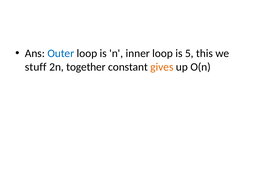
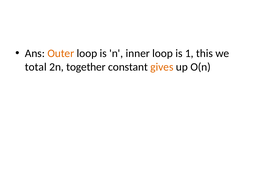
Outer colour: blue -> orange
5: 5 -> 1
stuff: stuff -> total
